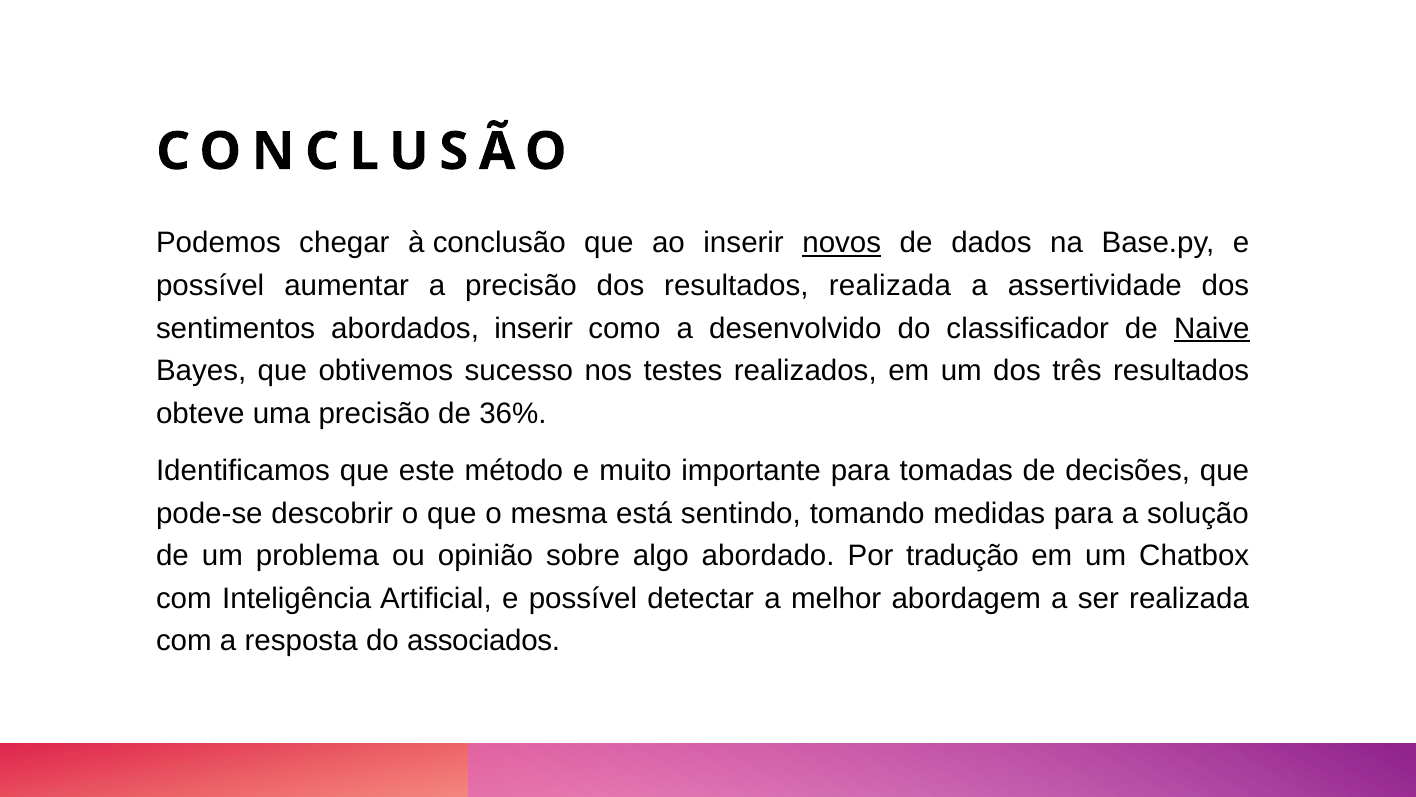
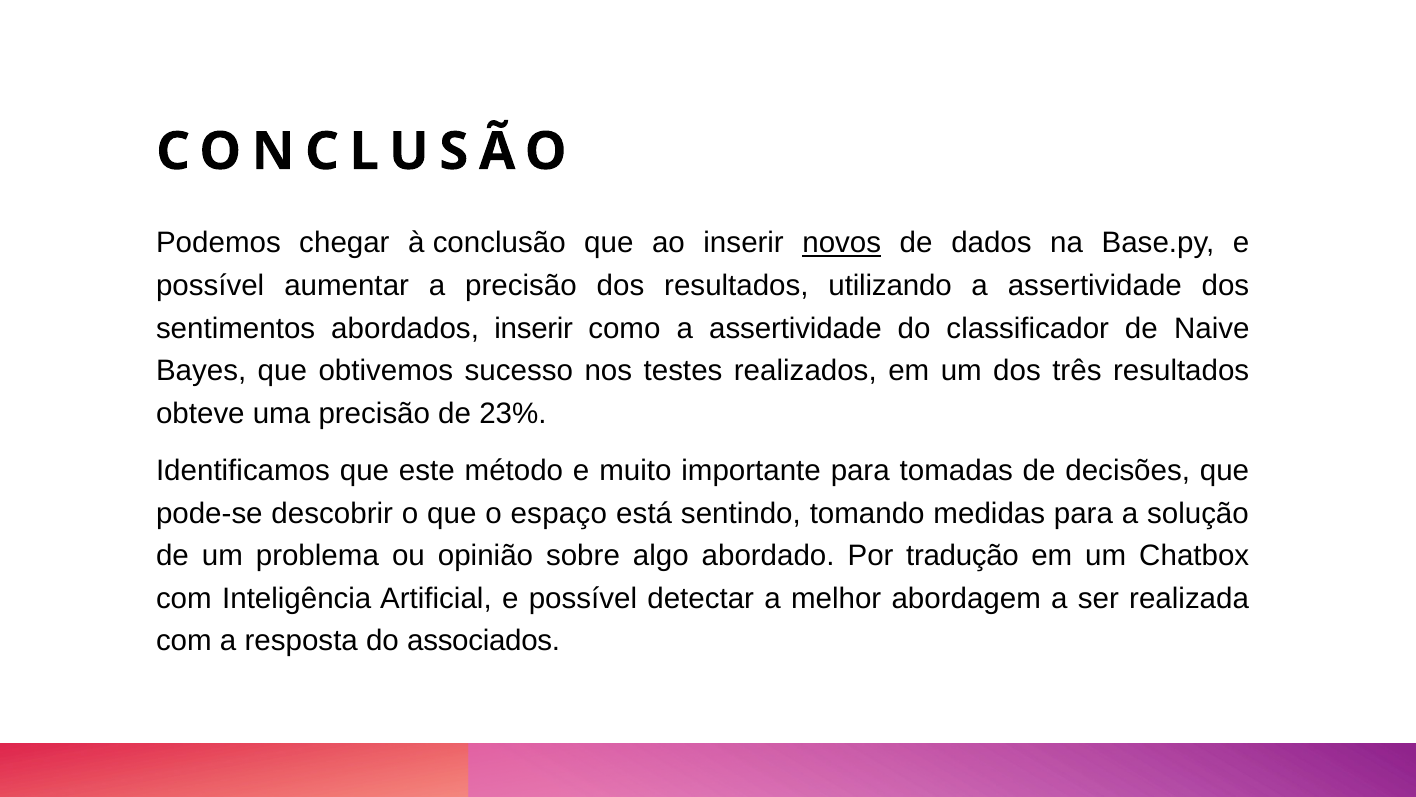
resultados realizada: realizada -> utilizando
como a desenvolvido: desenvolvido -> assertividade
Naive underline: present -> none
36%: 36% -> 23%
mesma: mesma -> espaço
